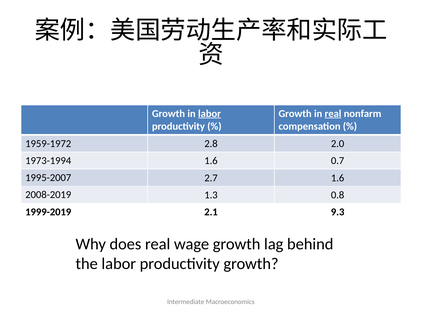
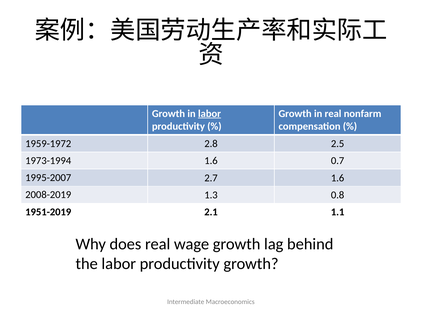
real at (333, 114) underline: present -> none
2.0: 2.0 -> 2.5
1999-2019: 1999-2019 -> 1951-2019
9.3: 9.3 -> 1.1
